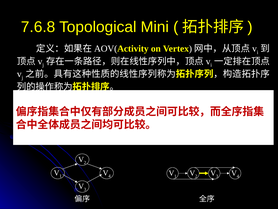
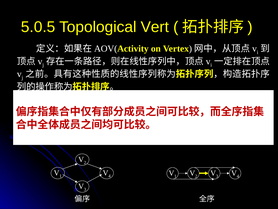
7.6.8: 7.6.8 -> 5.0.5
Mini: Mini -> Vert
